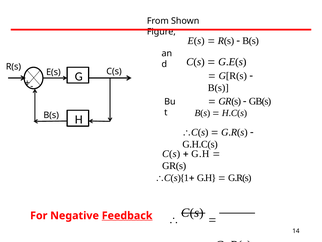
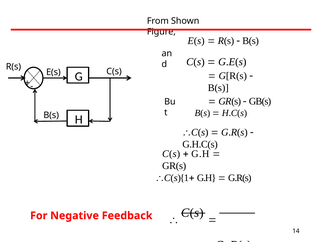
Feedback underline: present -> none
